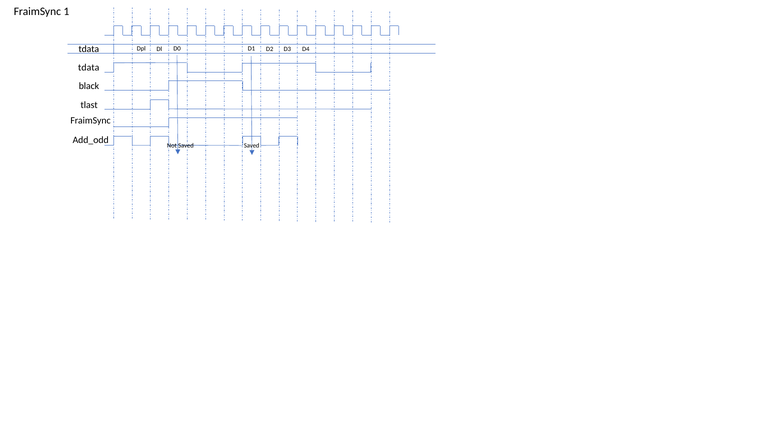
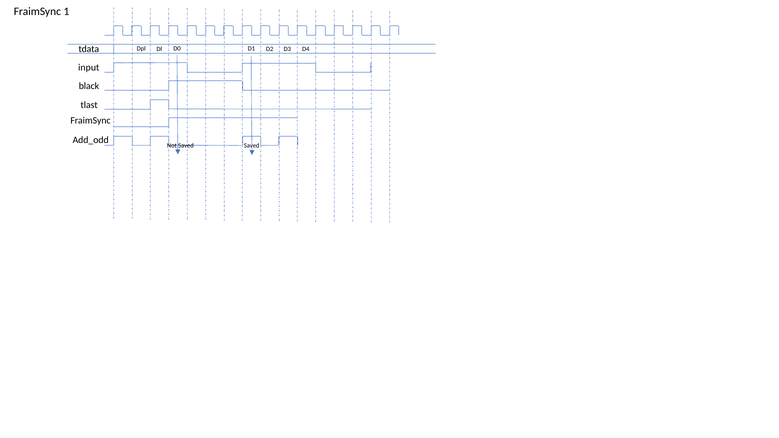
tdata at (89, 67): tdata -> input
